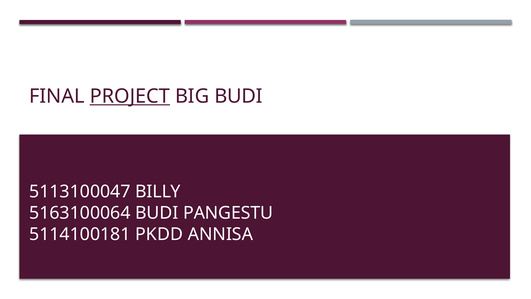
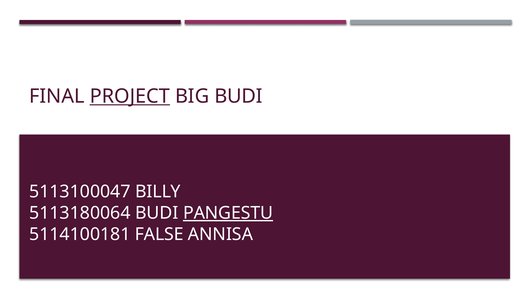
5163100064: 5163100064 -> 5113180064
PANGESTU underline: none -> present
PKDD: PKDD -> FALSE
